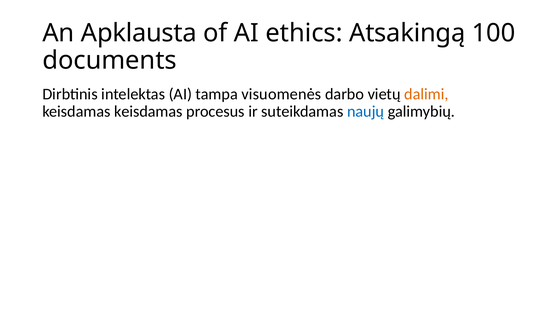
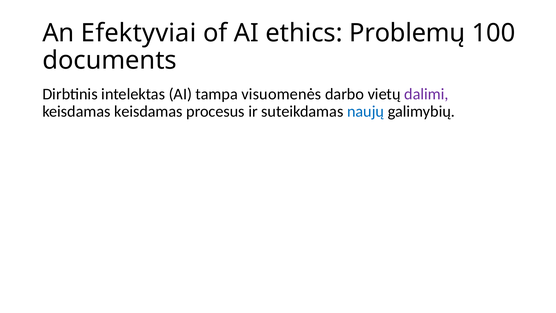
Apklausta: Apklausta -> Efektyviai
Atsakingą: Atsakingą -> Problemų
dalimi colour: orange -> purple
